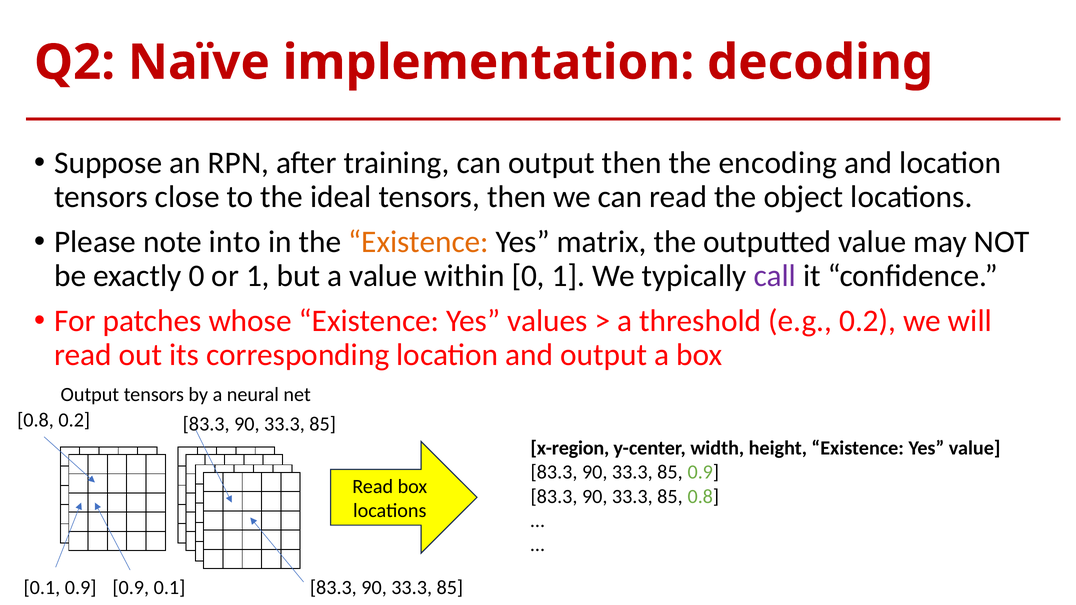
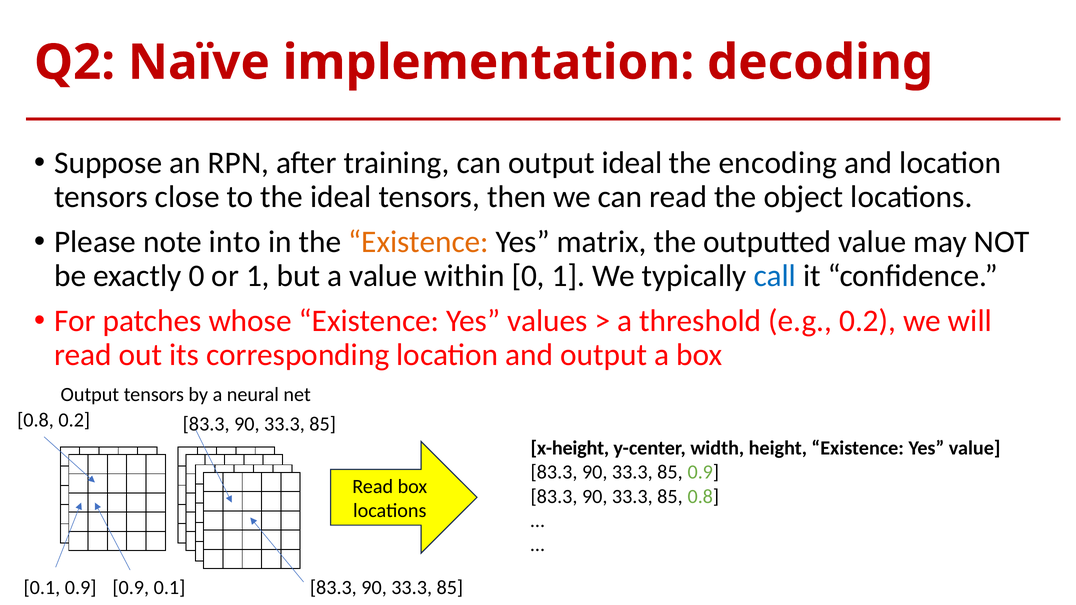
output then: then -> ideal
call colour: purple -> blue
x-region: x-region -> x-height
